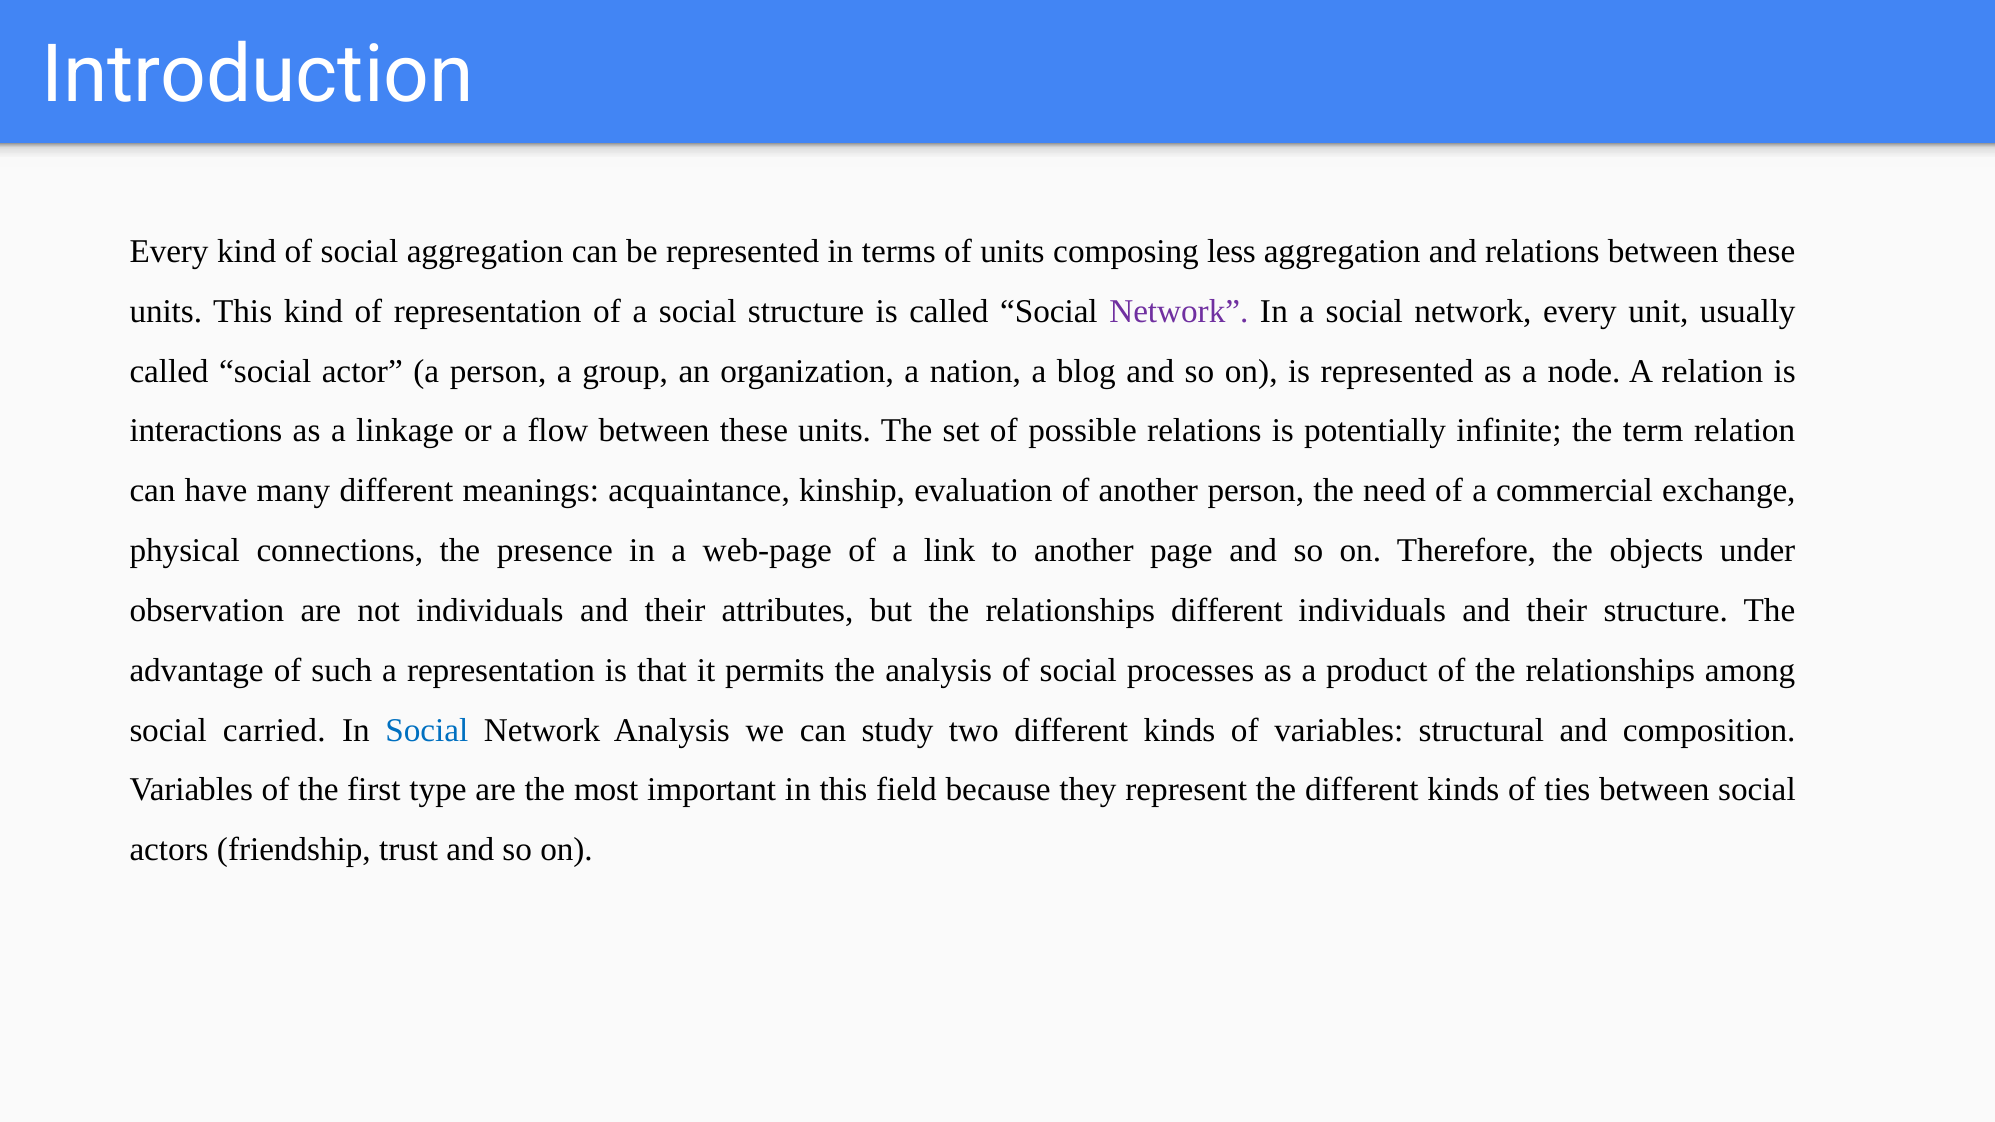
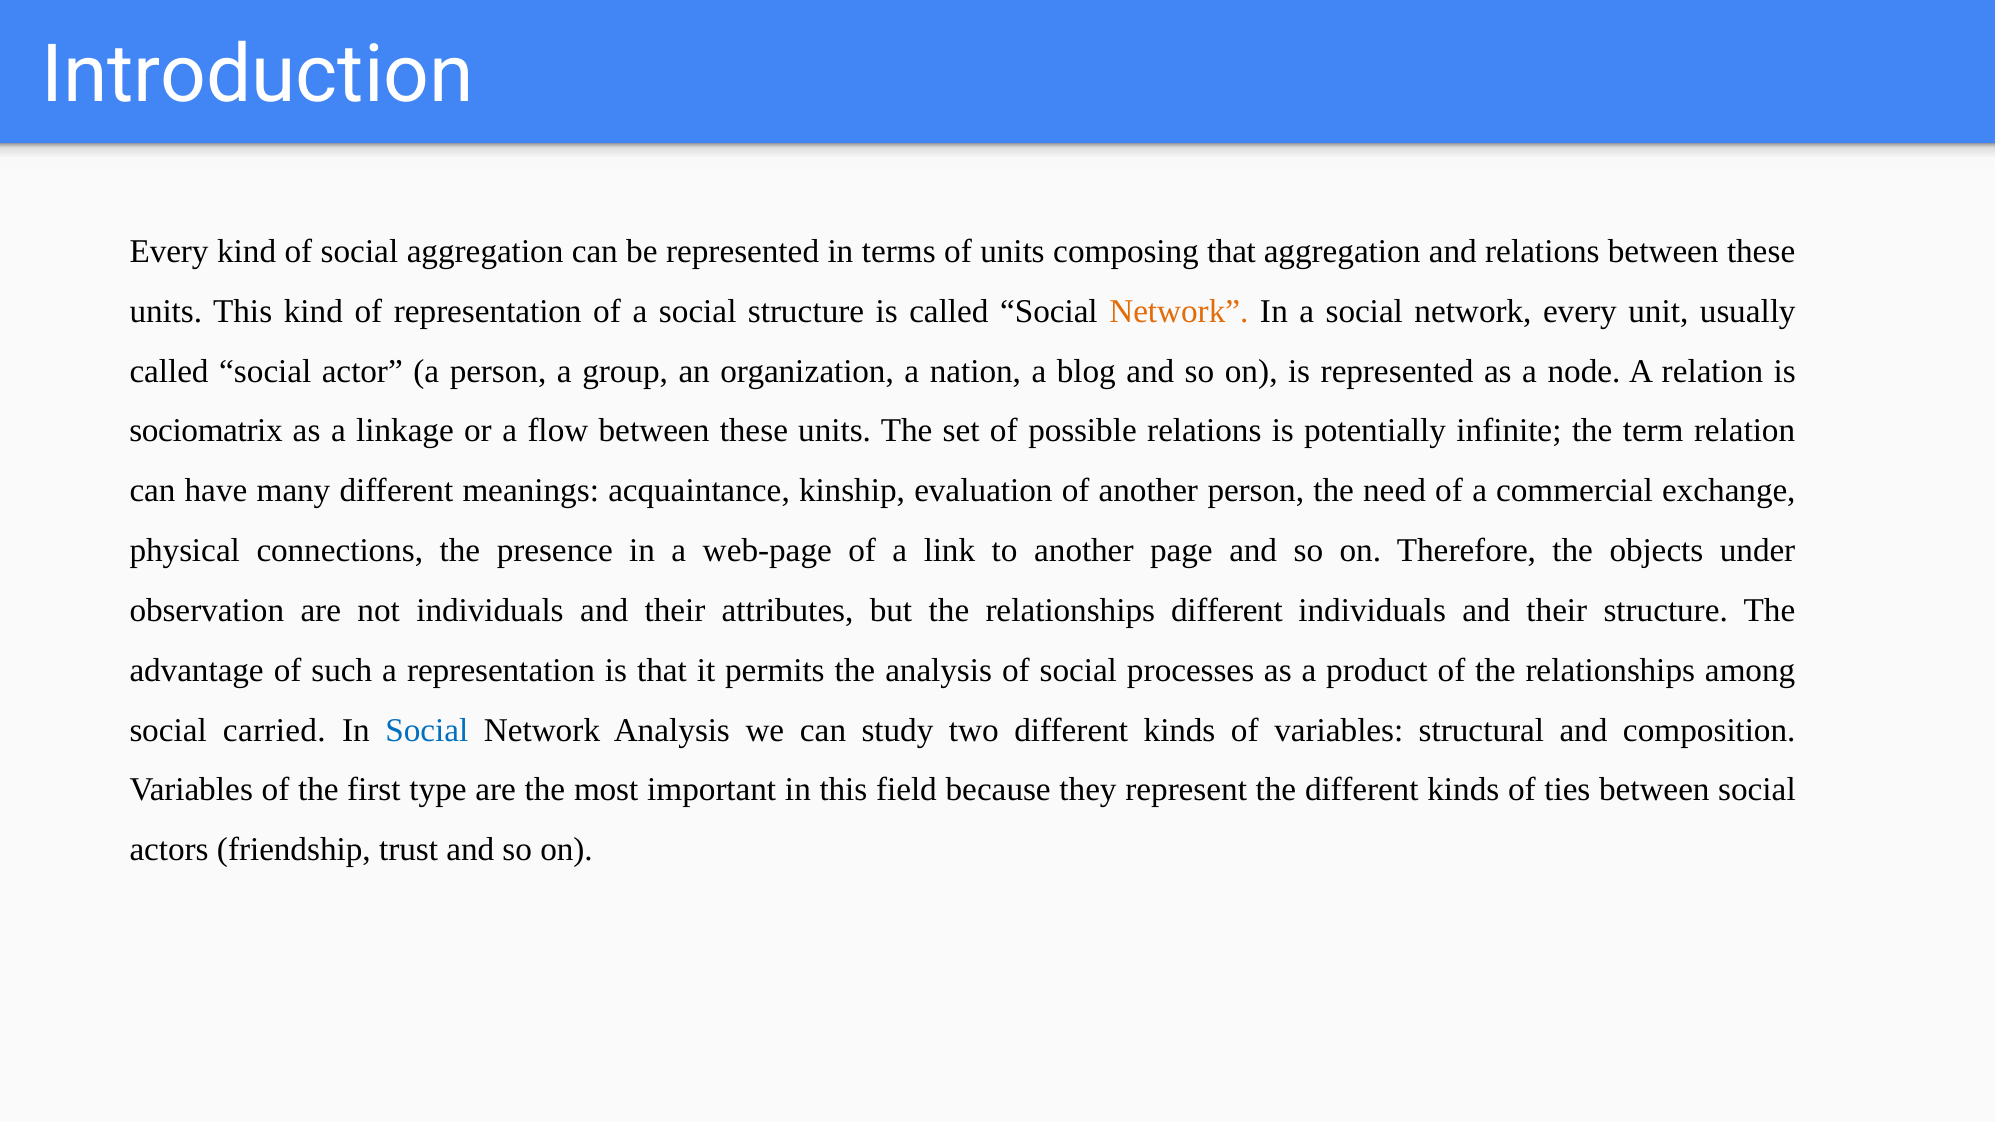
composing less: less -> that
Network at (1179, 311) colour: purple -> orange
interactions: interactions -> sociomatrix
